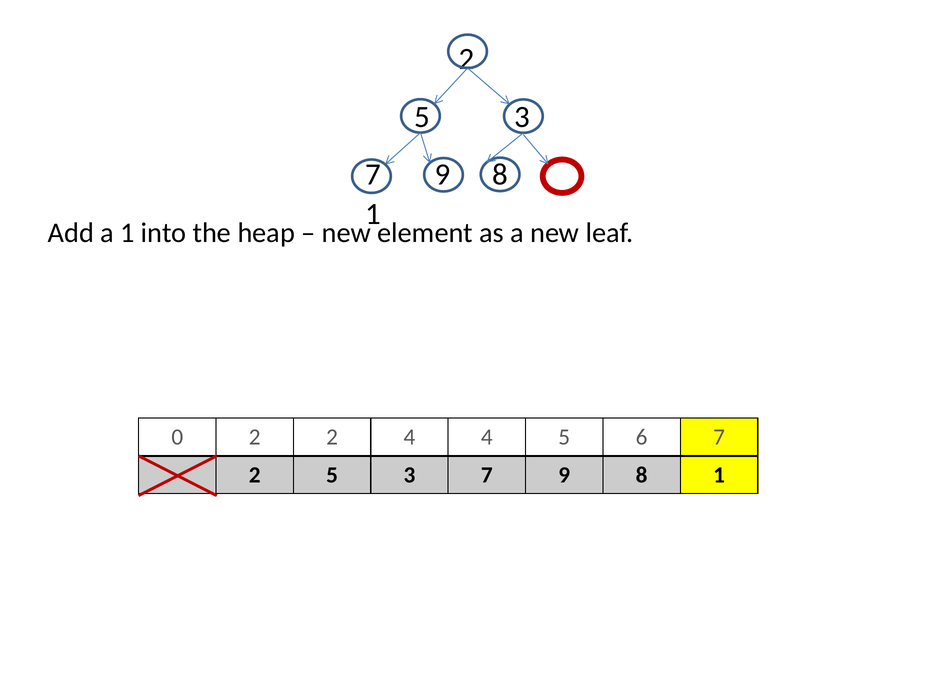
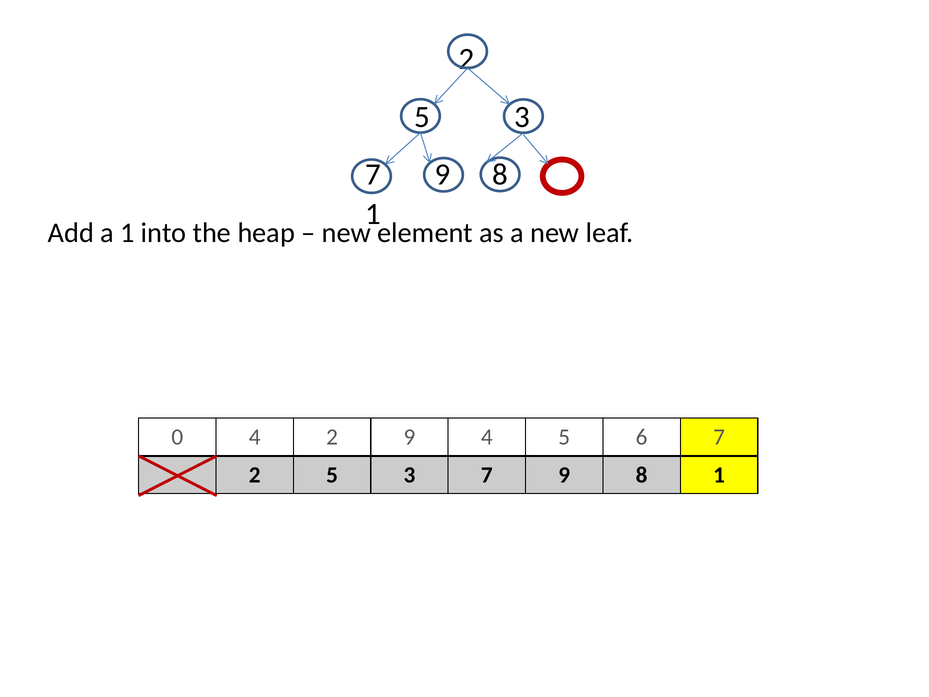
0 2: 2 -> 4
2 4: 4 -> 9
